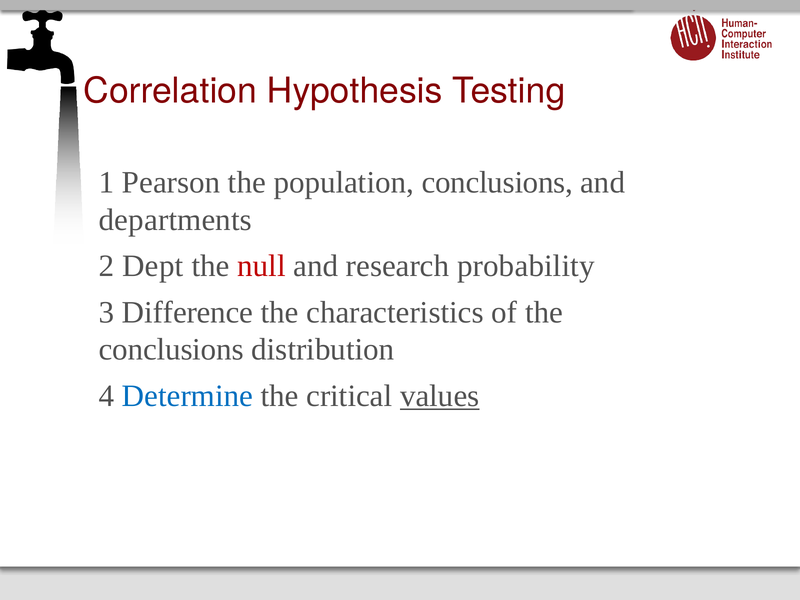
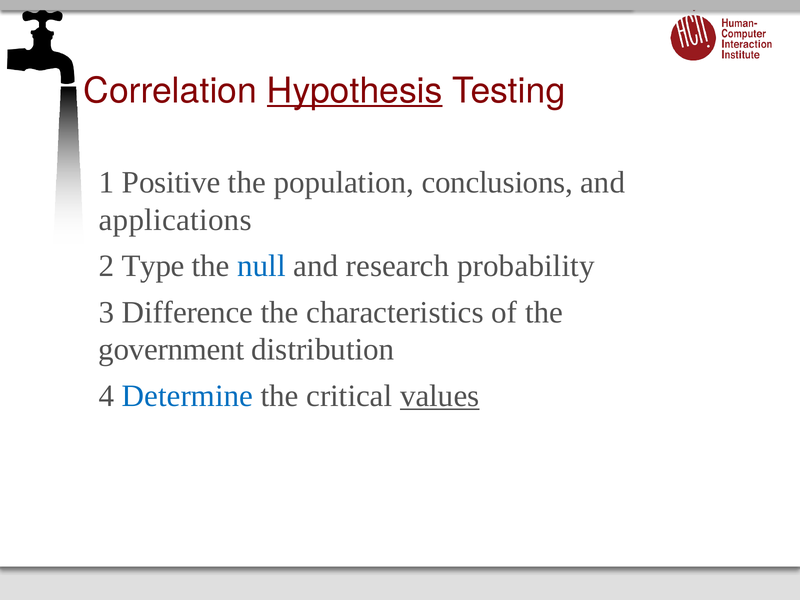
Hypothesis underline: none -> present
Pearson: Pearson -> Positive
departments: departments -> applications
Dept: Dept -> Type
null colour: red -> blue
conclusions at (171, 350): conclusions -> government
